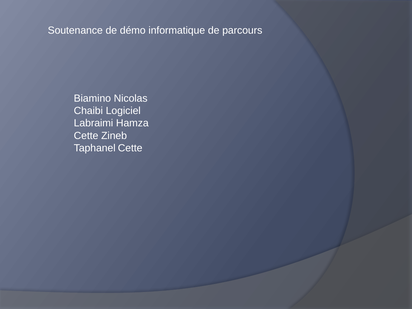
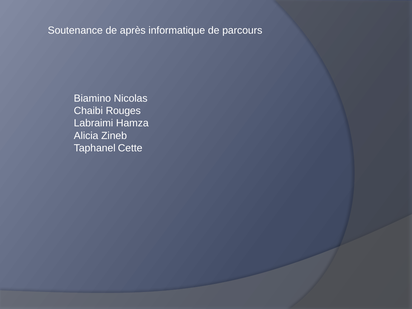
démo: démo -> après
Logiciel: Logiciel -> Rouges
Cette at (86, 136): Cette -> Alicia
